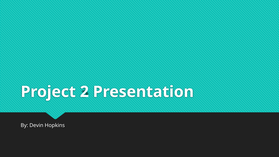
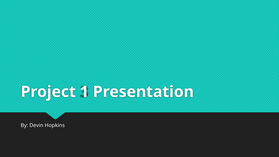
2: 2 -> 1
